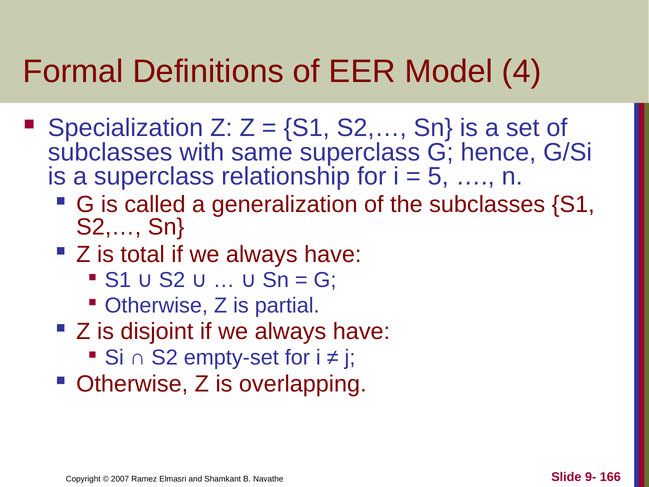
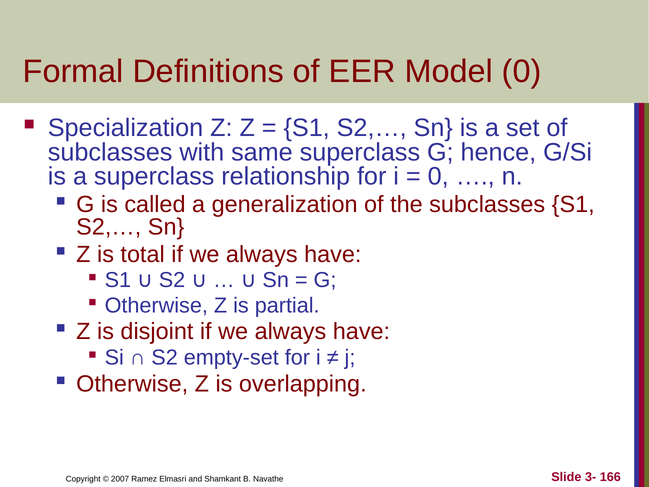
Model 4: 4 -> 0
5 at (438, 176): 5 -> 0
9-: 9- -> 3-
